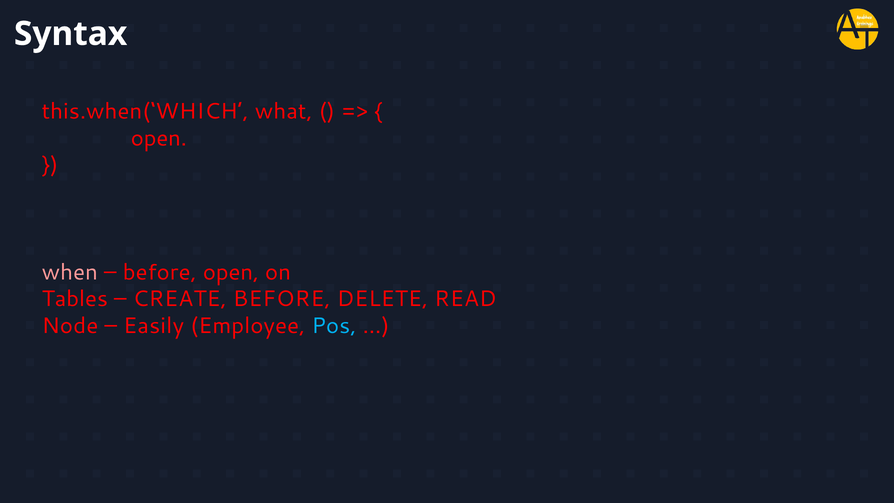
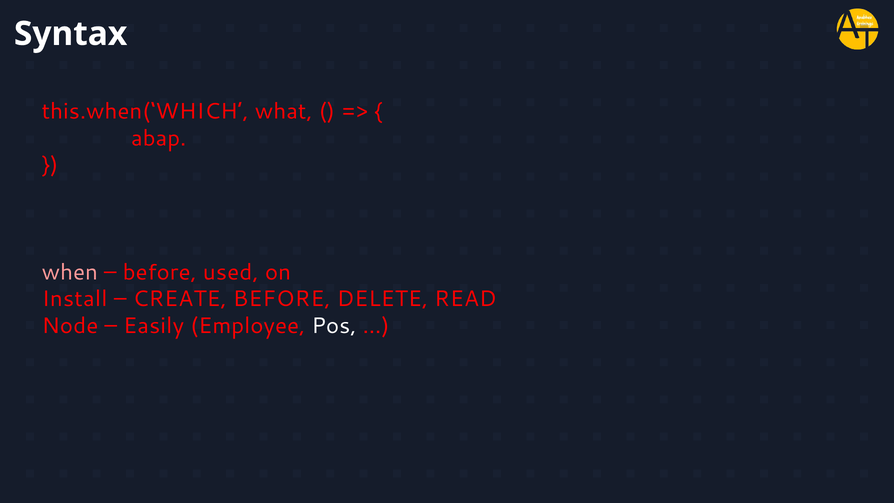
open at (159, 138): open -> abap
before open: open -> used
Tables: Tables -> Install
Pos colour: light blue -> white
